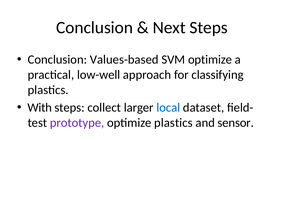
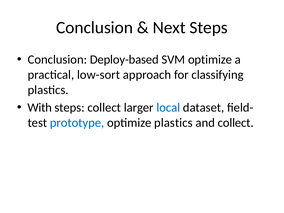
Values-based: Values-based -> Deploy-based
low-well: low-well -> low-sort
prototype colour: purple -> blue
and sensor: sensor -> collect
